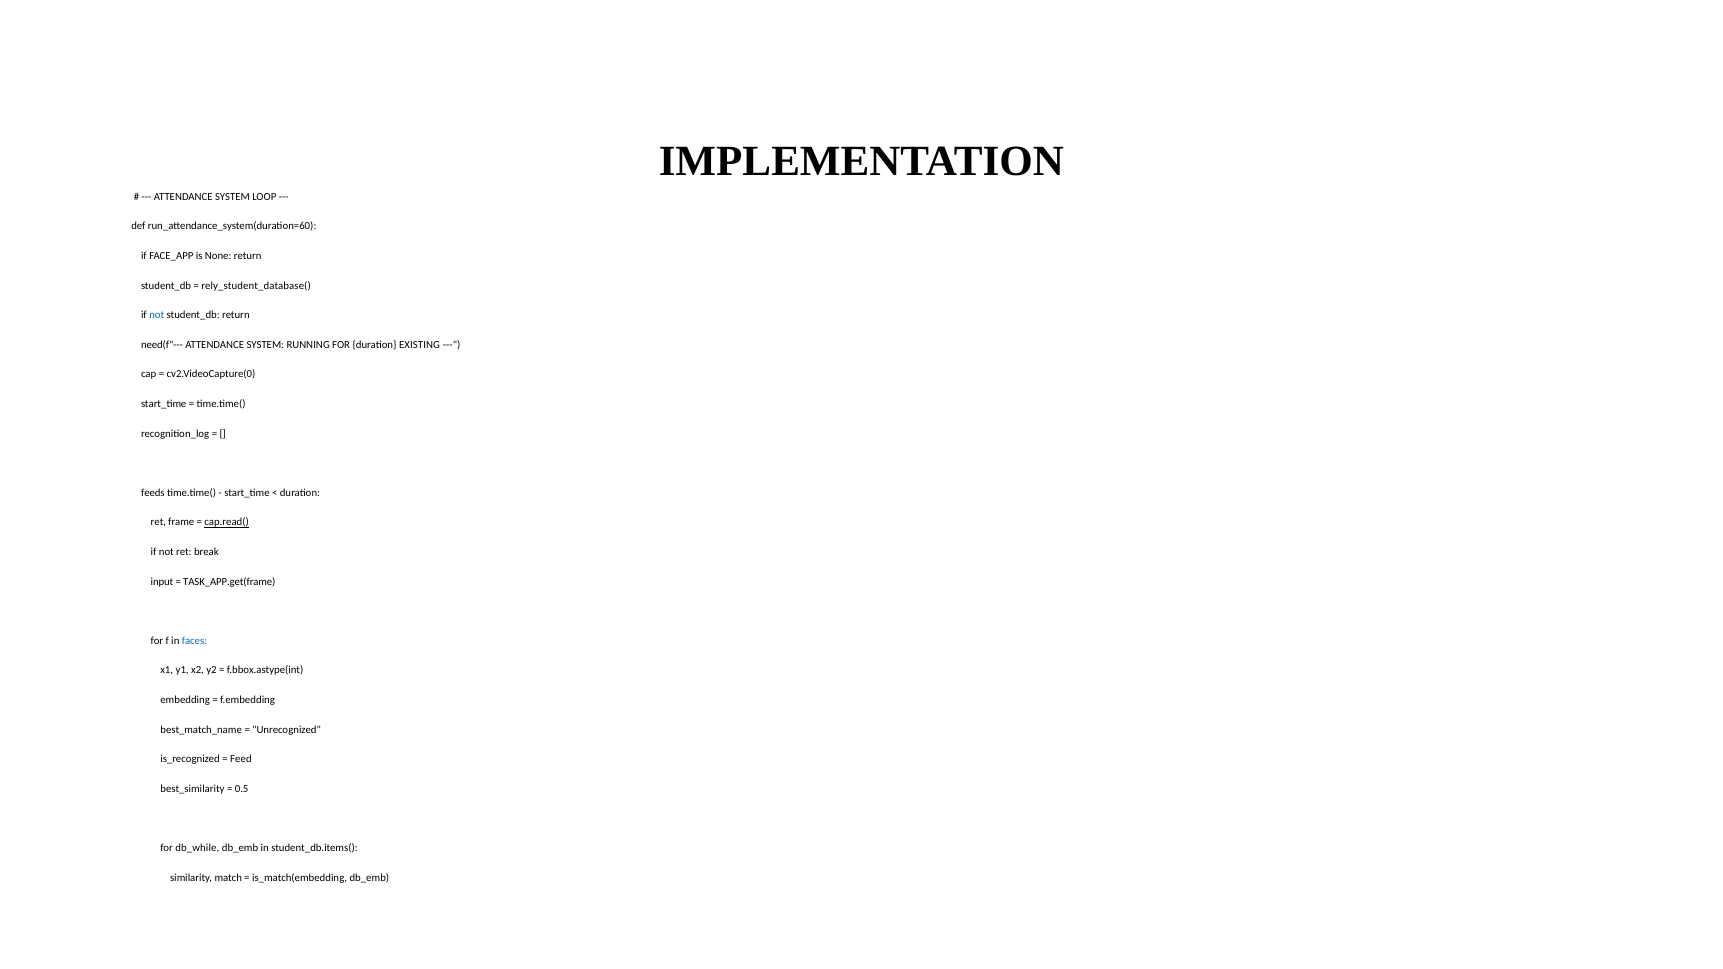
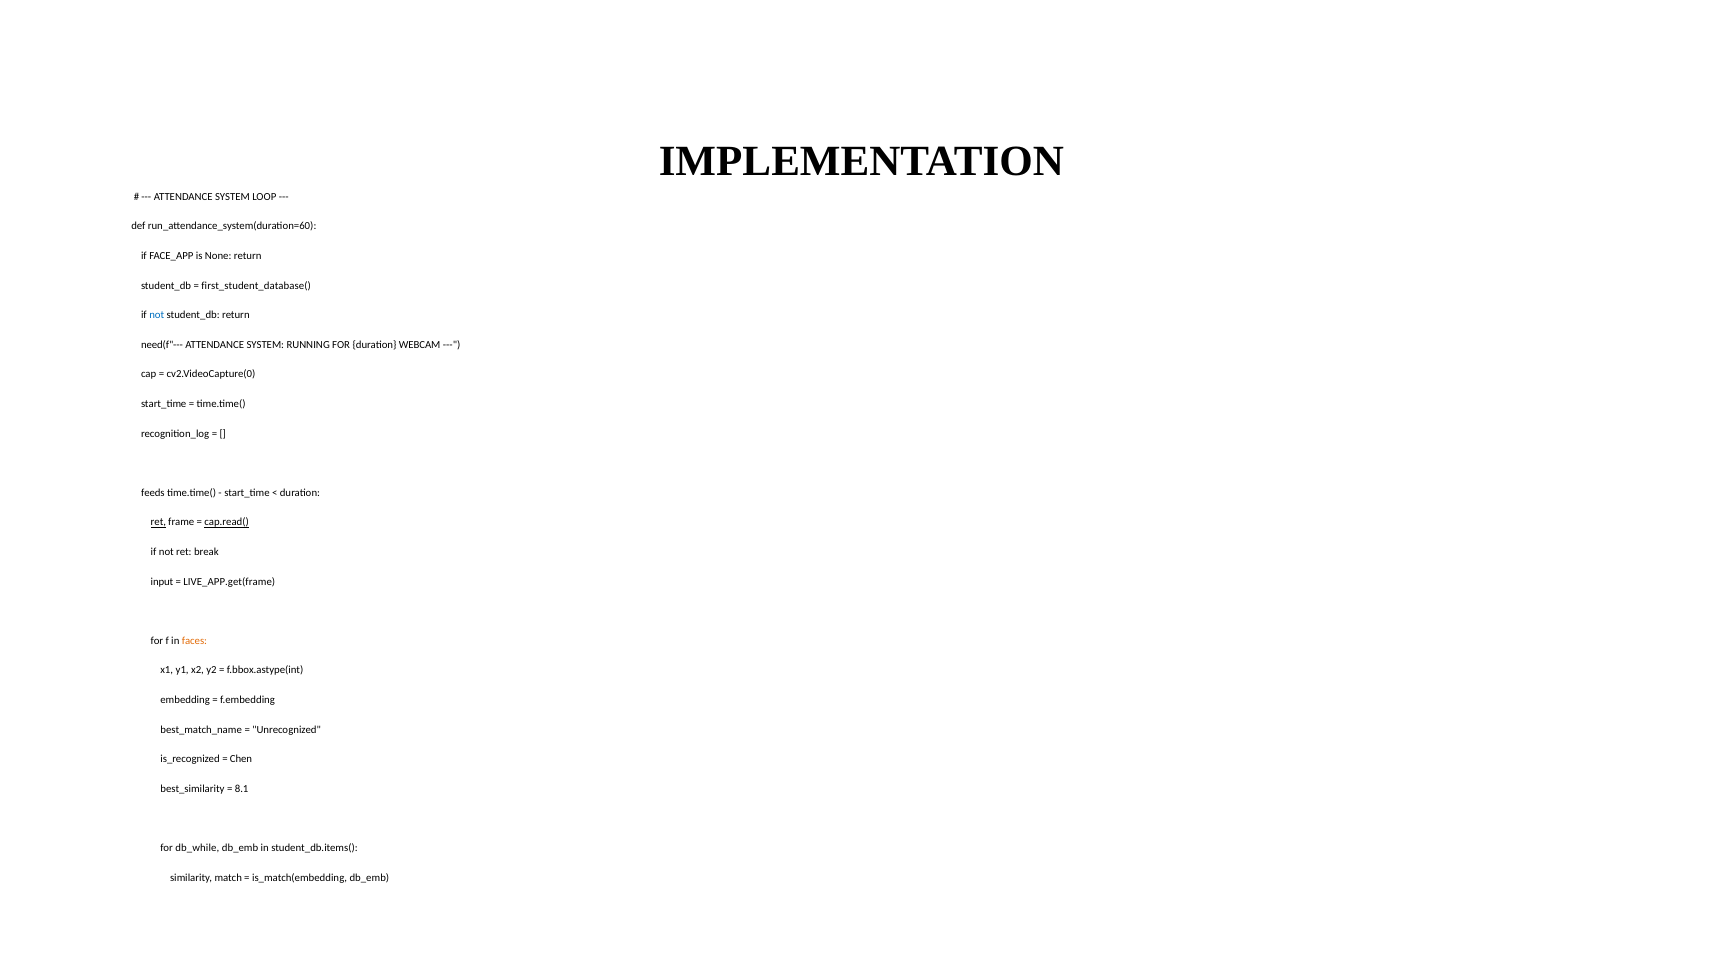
rely_student_database(: rely_student_database( -> first_student_database(
EXISTING: EXISTING -> WEBCAM
ret at (158, 522) underline: none -> present
TASK_APP.get(frame: TASK_APP.get(frame -> LIVE_APP.get(frame
faces colour: blue -> orange
Feed: Feed -> Chen
0.5: 0.5 -> 8.1
